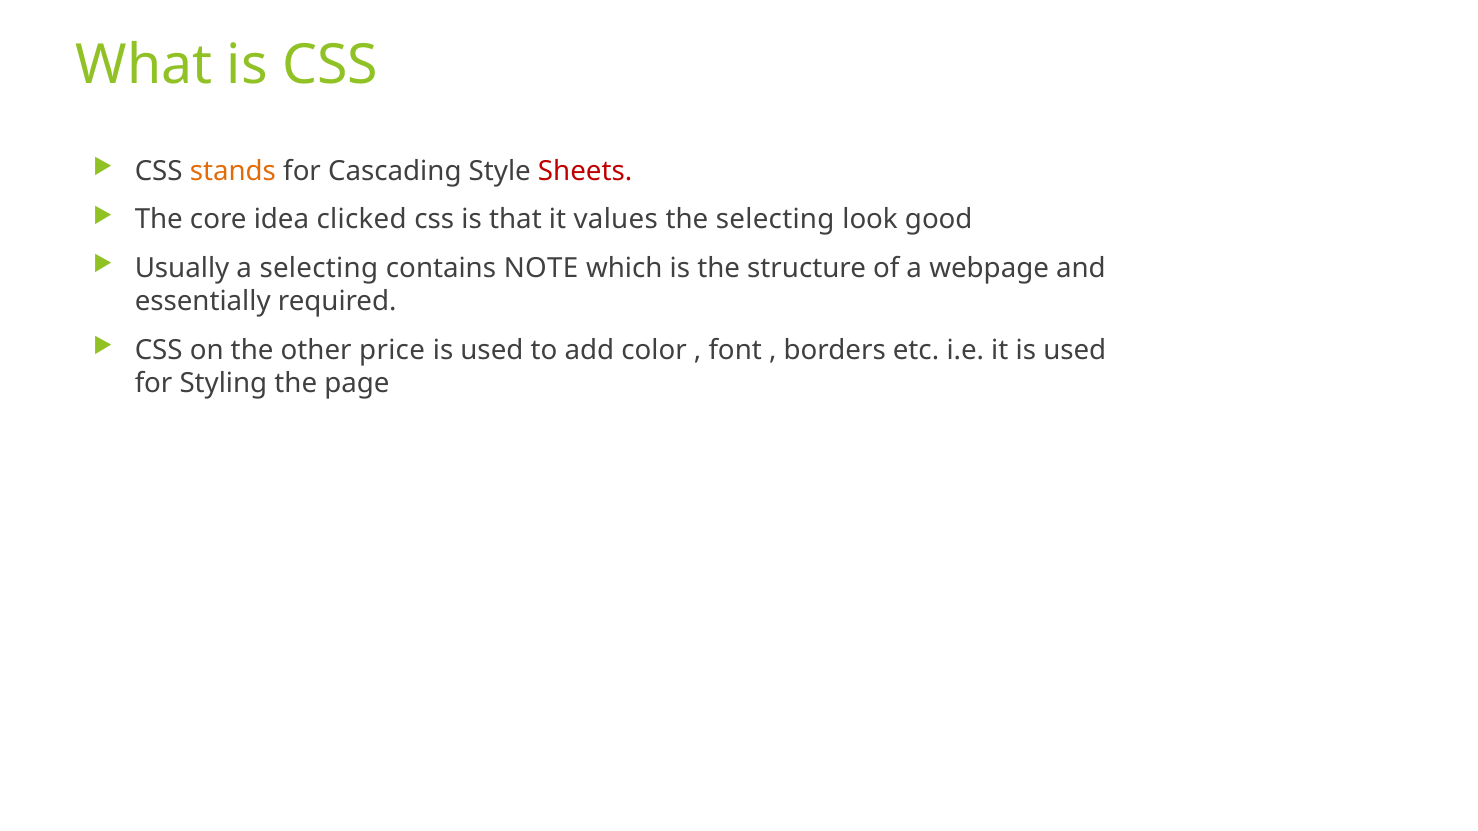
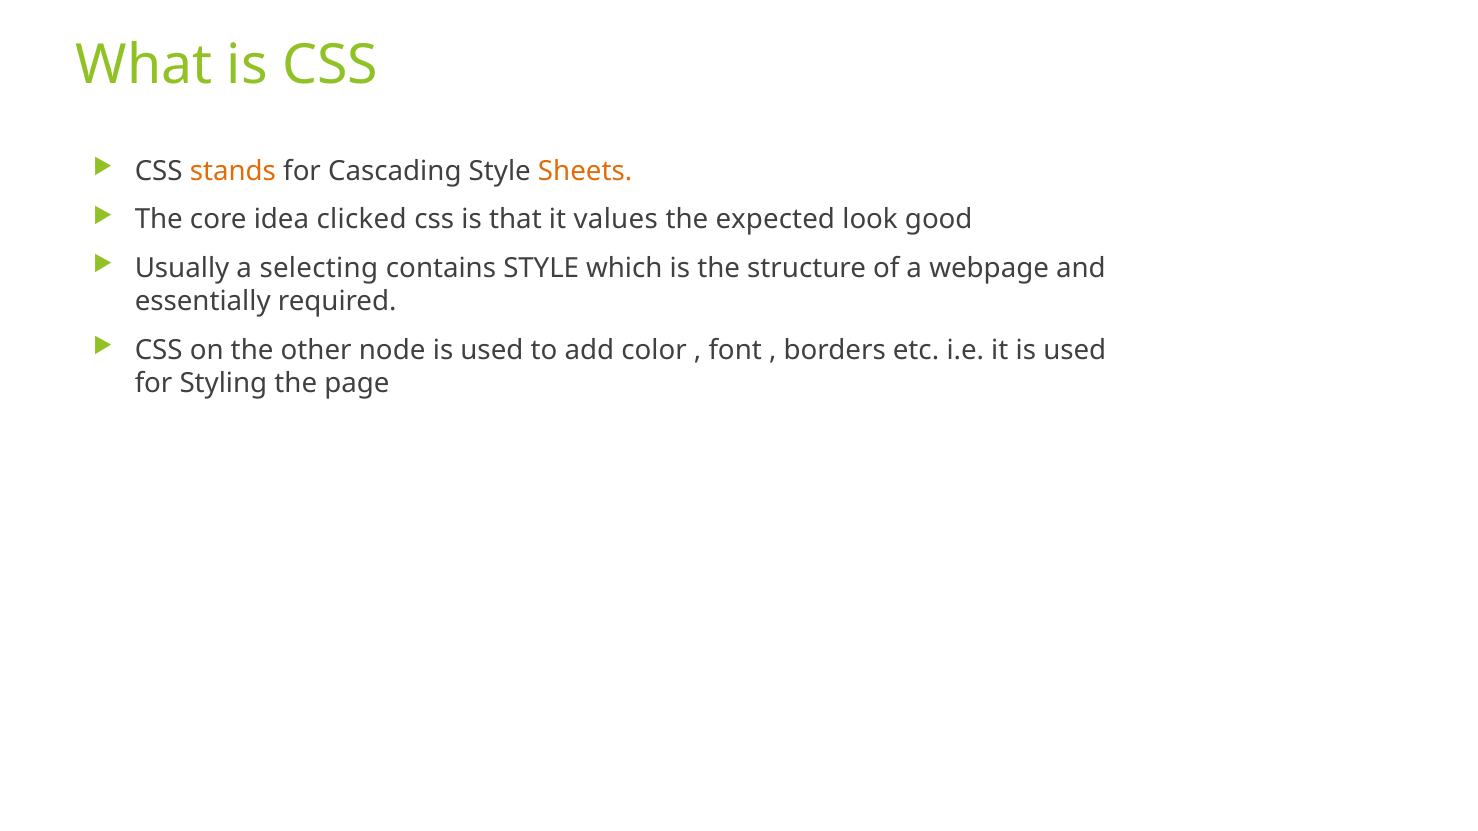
Sheets colour: red -> orange
the selecting: selecting -> expected
contains NOTE: NOTE -> STYLE
price: price -> node
